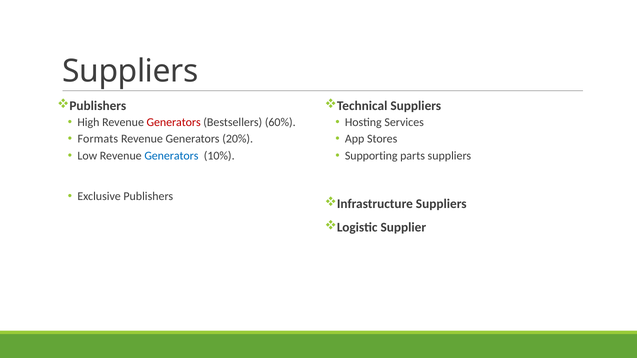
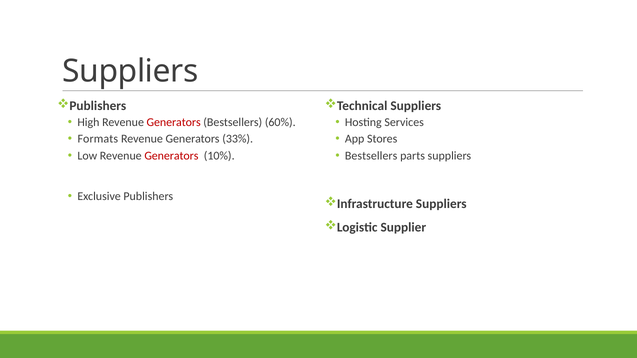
20%: 20% -> 33%
Generators at (171, 156) colour: blue -> red
Supporting at (371, 156): Supporting -> Bestsellers
